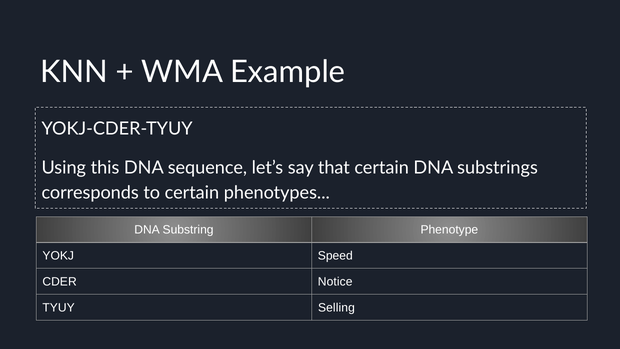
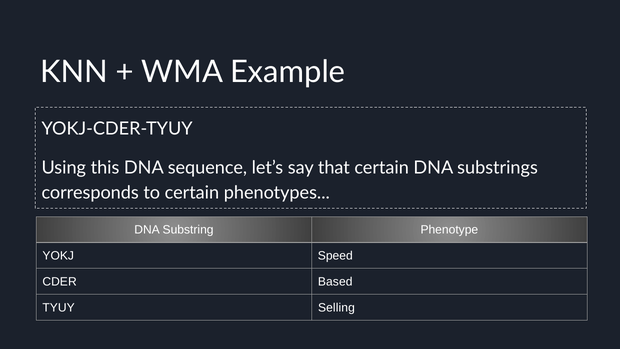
Notice: Notice -> Based
